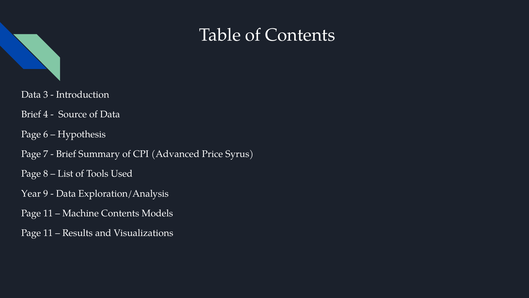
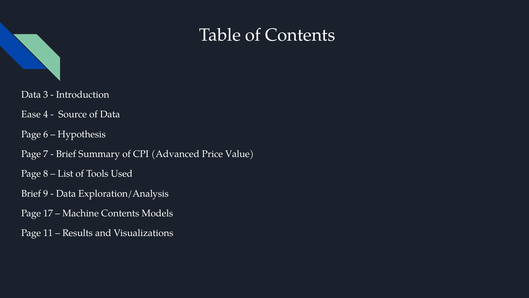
Brief at (31, 114): Brief -> Ease
Syrus: Syrus -> Value
Year at (31, 193): Year -> Brief
11 at (48, 213): 11 -> 17
